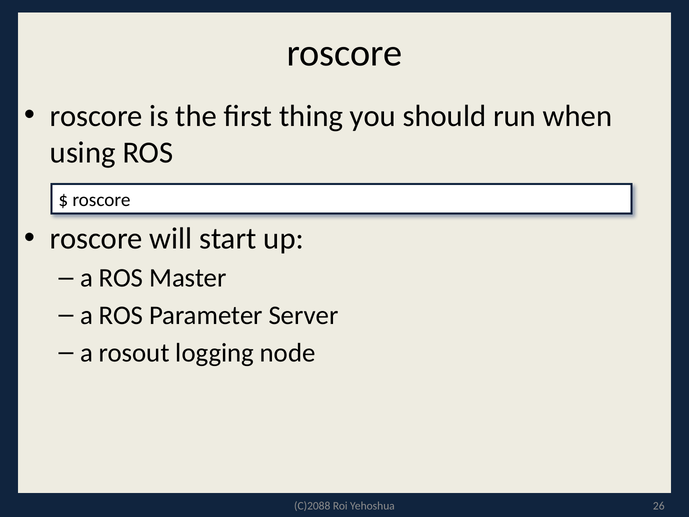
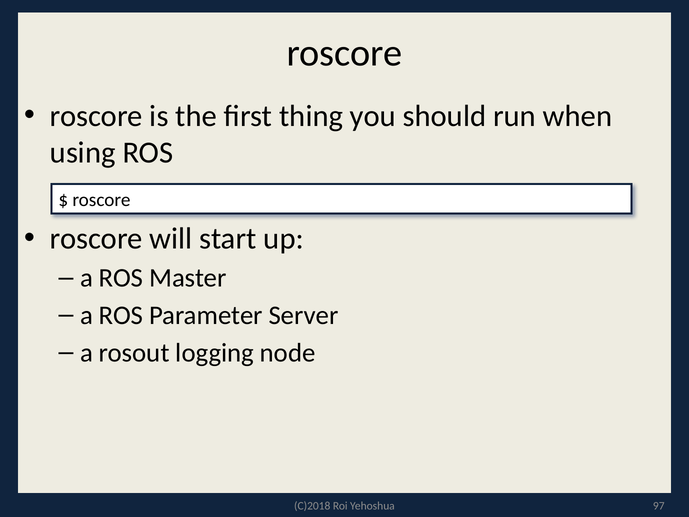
C)2088: C)2088 -> C)2018
26: 26 -> 97
